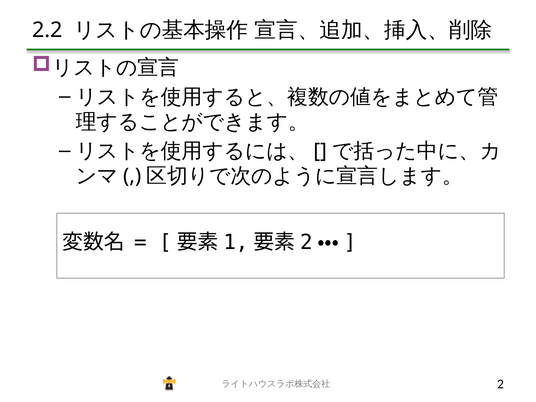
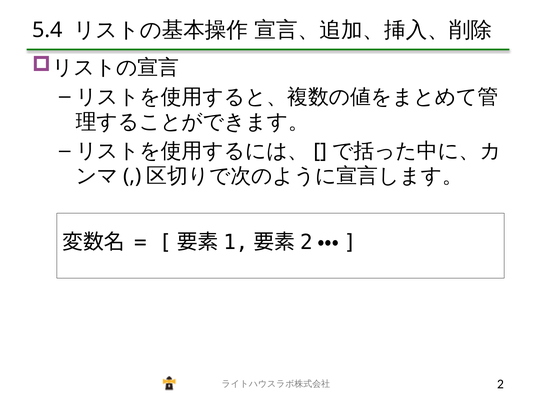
2.2: 2.2 -> 5.4
